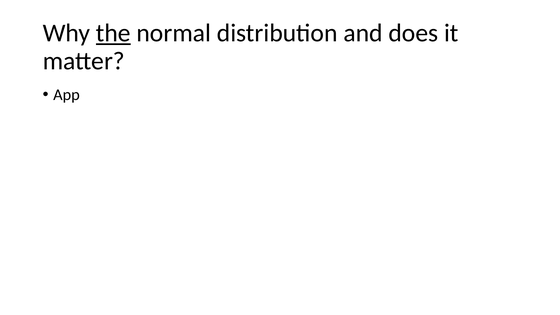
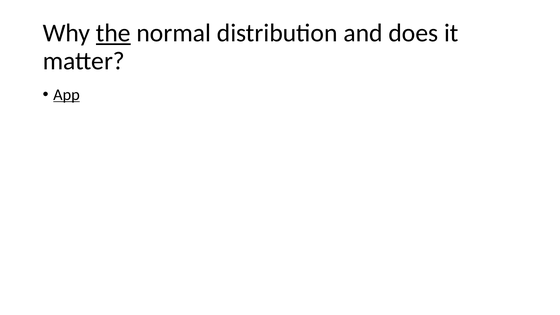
App underline: none -> present
